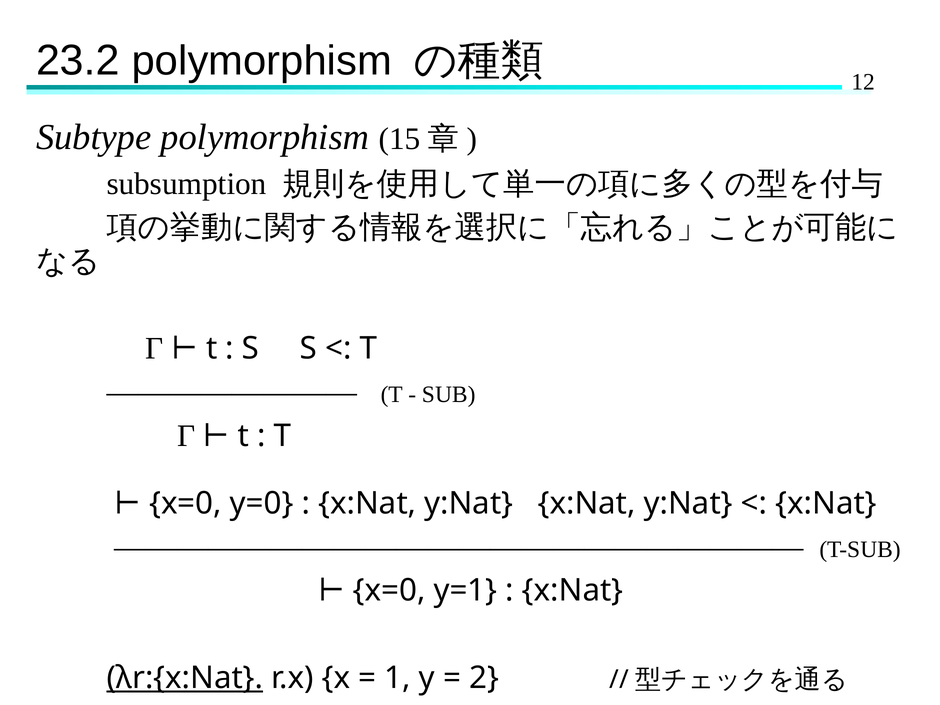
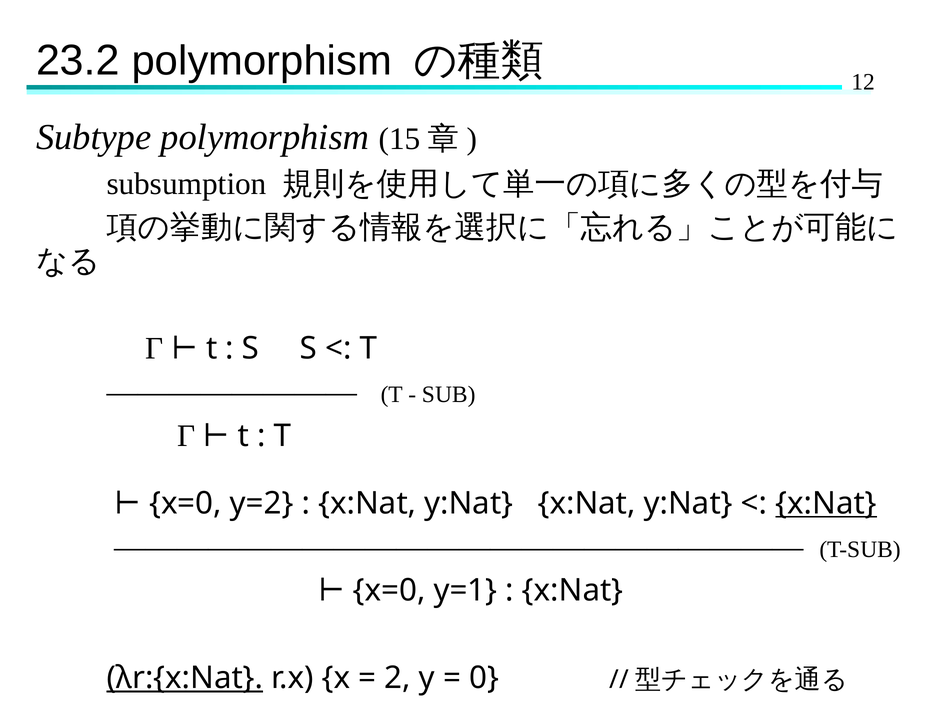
y=0: y=0 -> y=2
x:Nat at (826, 503) underline: none -> present
1: 1 -> 2
2: 2 -> 0
